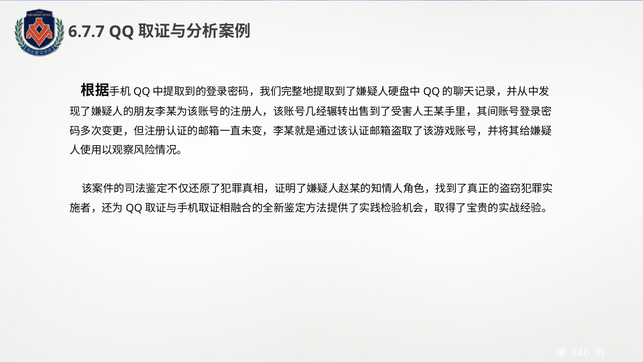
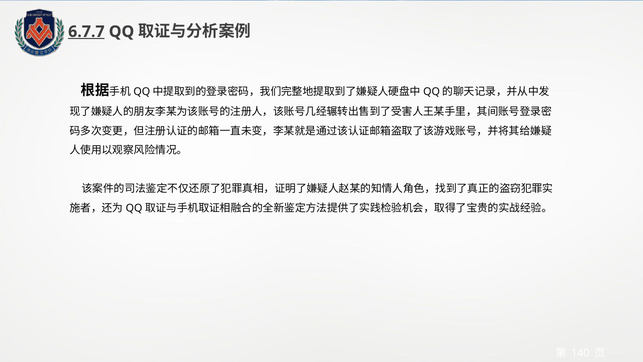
6.7.7 underline: none -> present
